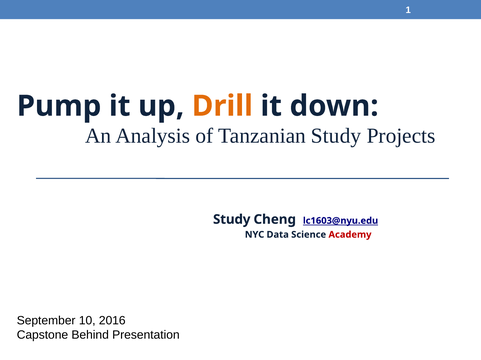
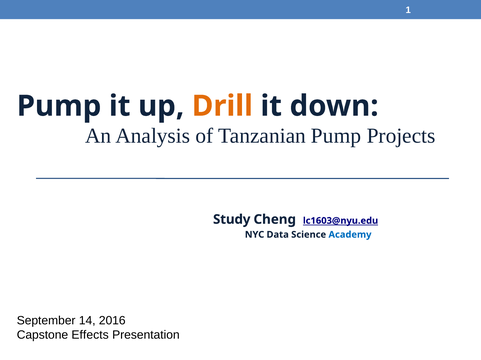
Tanzanian Study: Study -> Pump
Academy colour: red -> blue
10: 10 -> 14
Behind: Behind -> Effects
